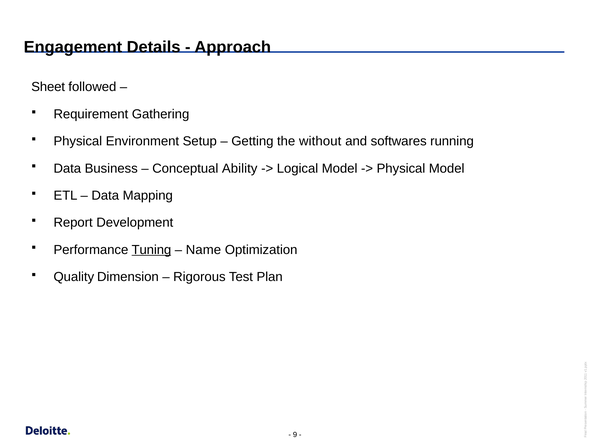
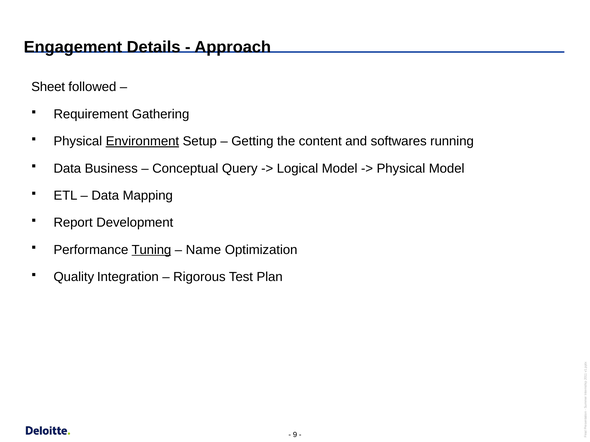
Environment underline: none -> present
without: without -> content
Ability: Ability -> Query
Dimension: Dimension -> Integration
